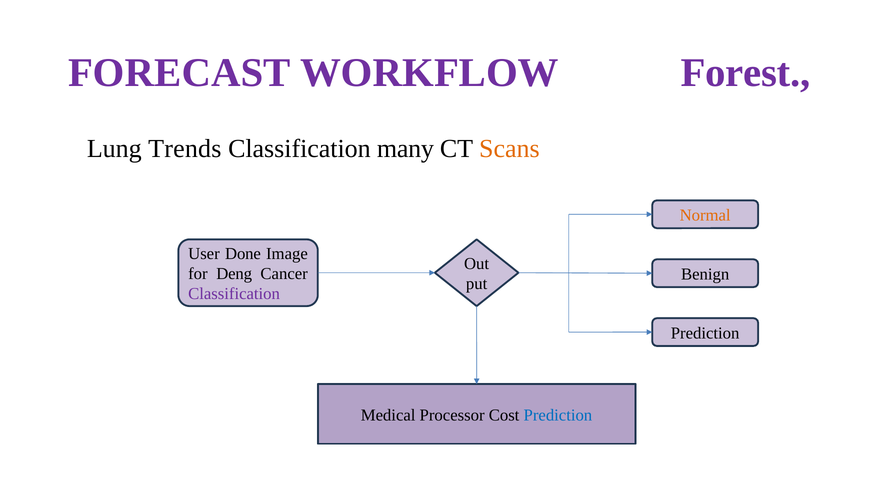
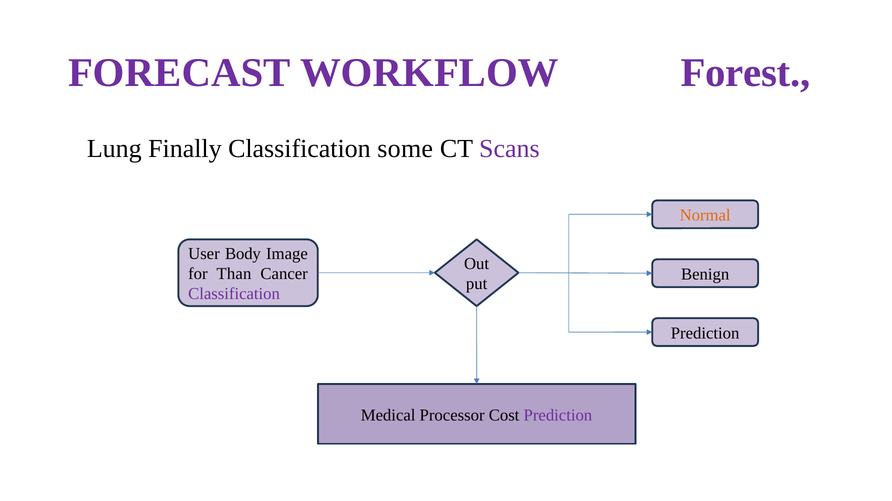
Trends: Trends -> Finally
many: many -> some
Scans colour: orange -> purple
Done: Done -> Body
Deng: Deng -> Than
Prediction at (558, 416) colour: blue -> purple
